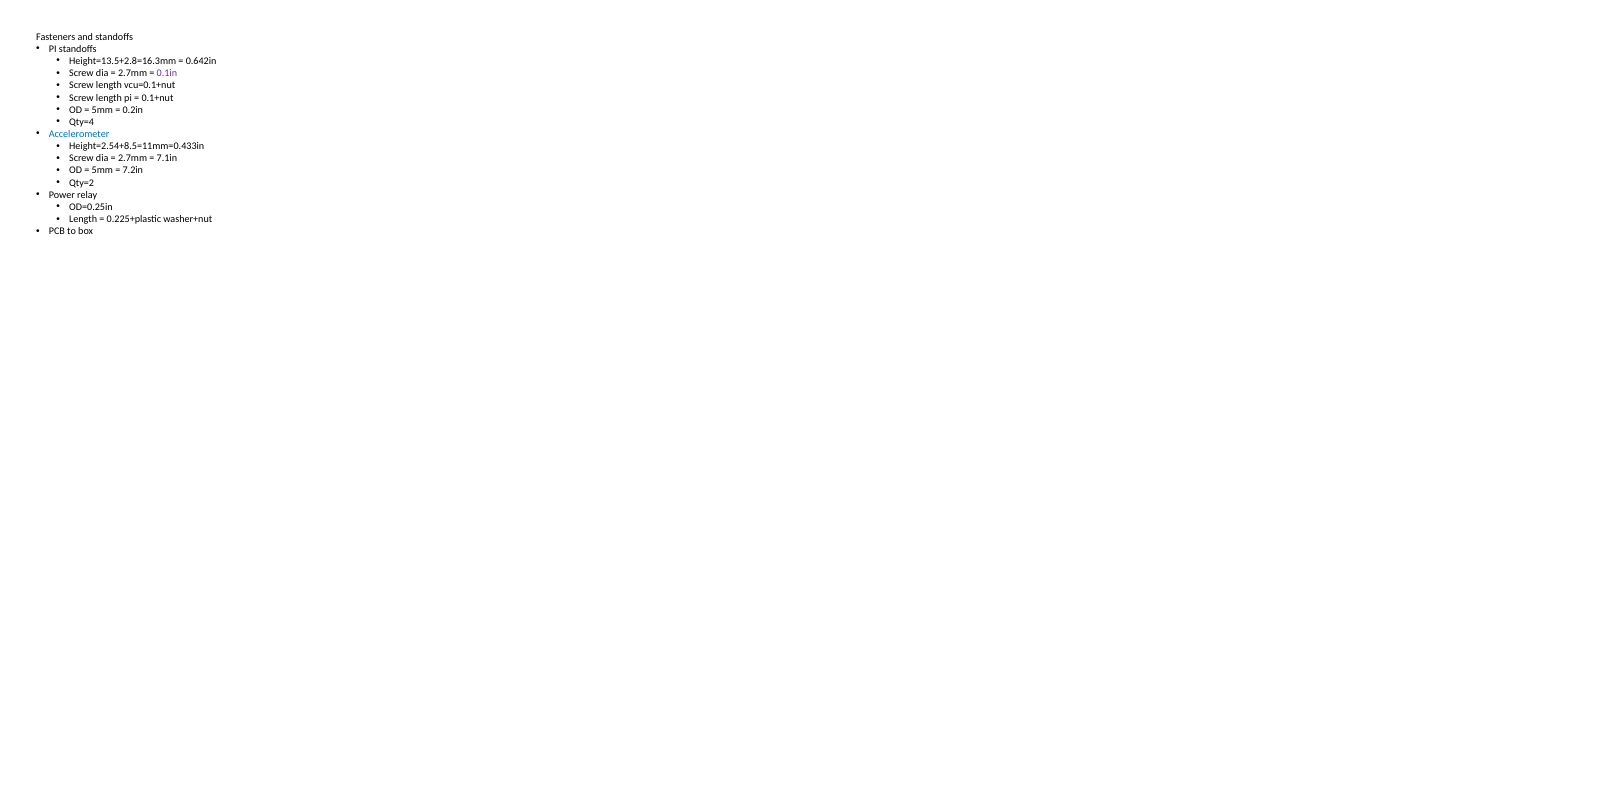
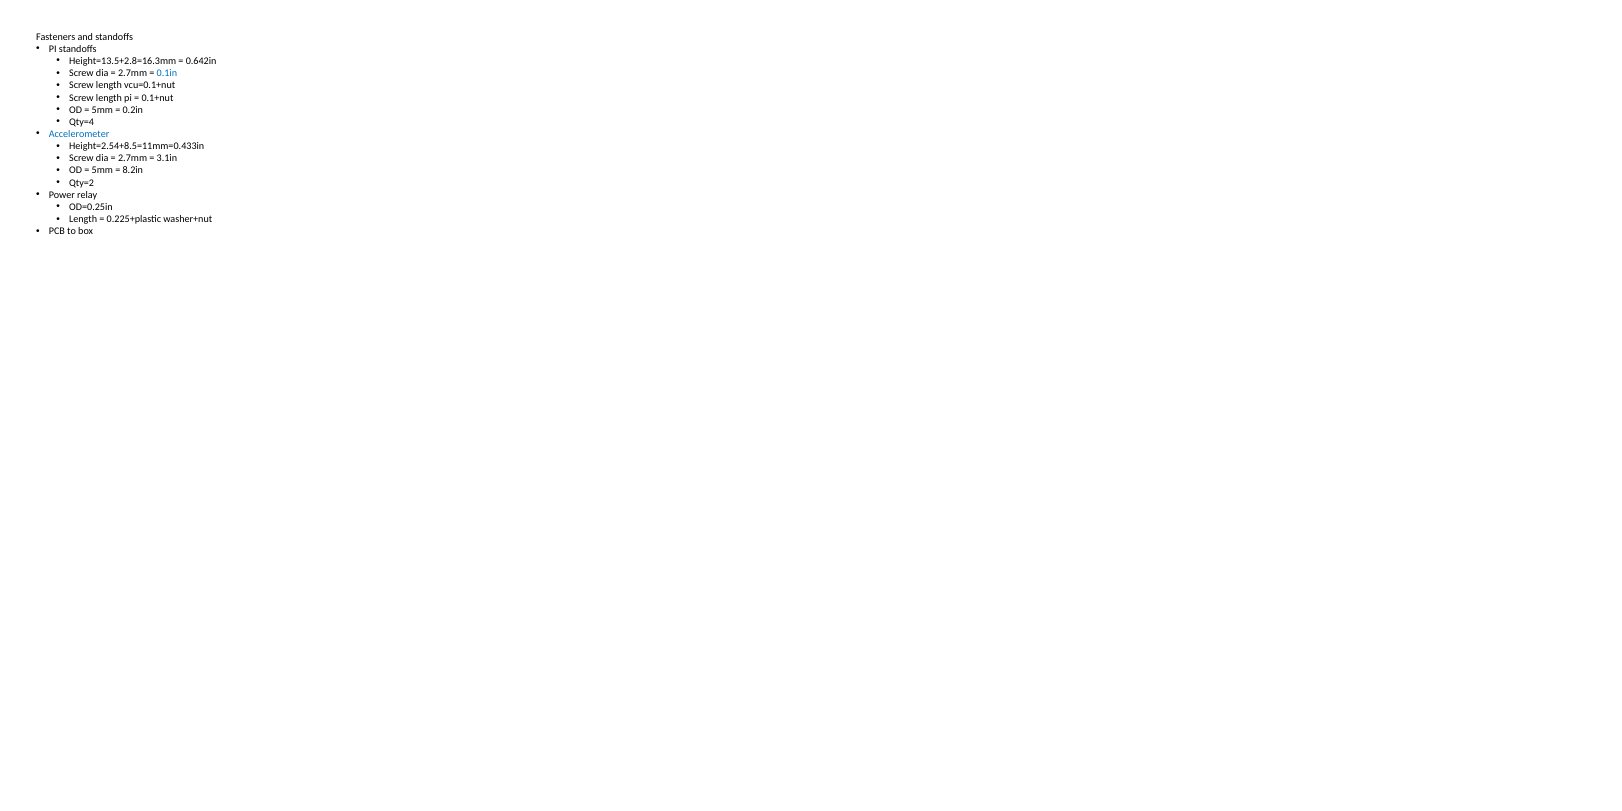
0.1in colour: purple -> blue
7.1in: 7.1in -> 3.1in
7.2in: 7.2in -> 8.2in
